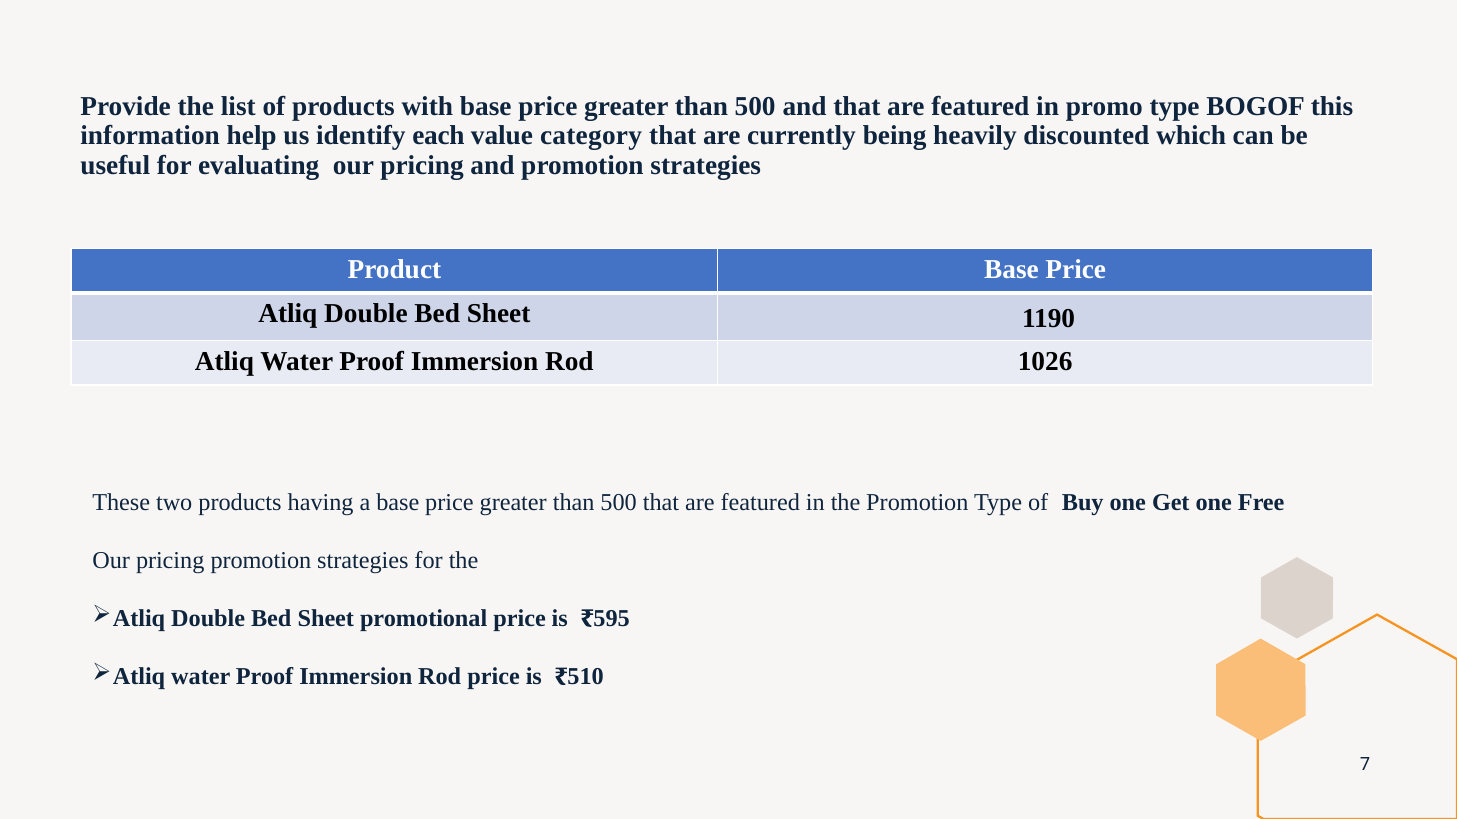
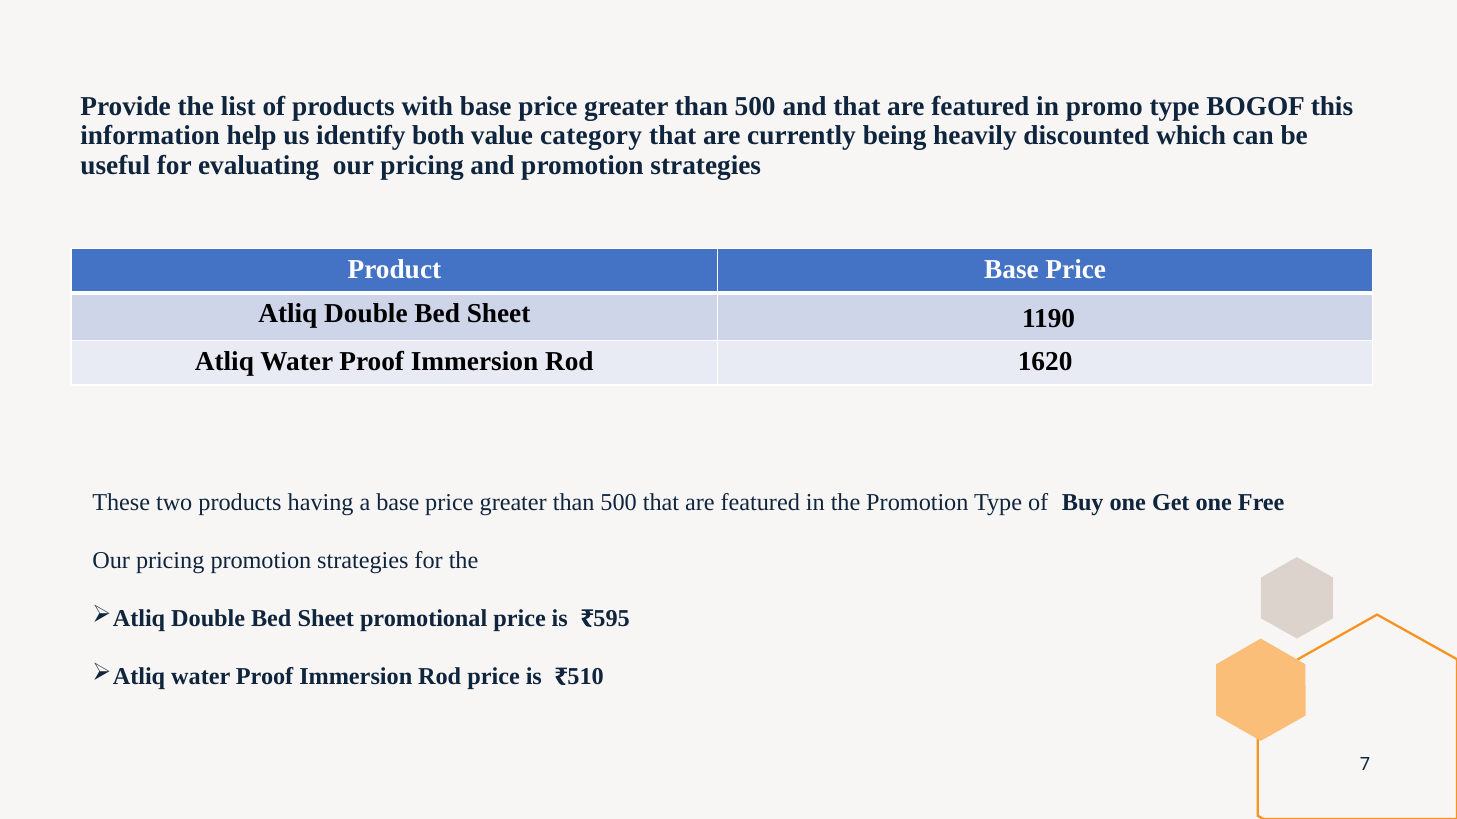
each: each -> both
1026: 1026 -> 1620
